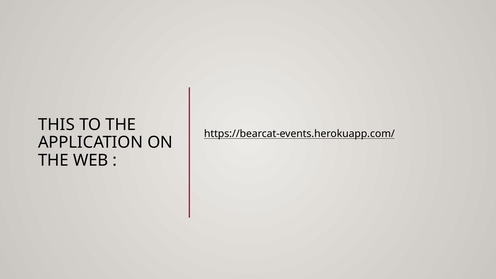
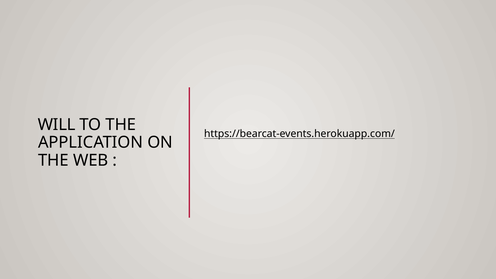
THIS: THIS -> WILL
